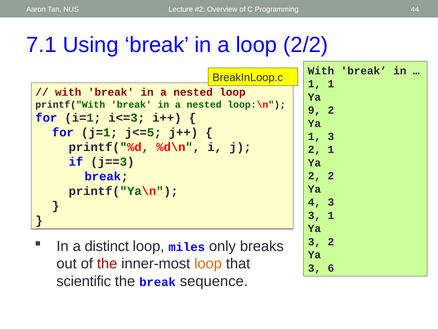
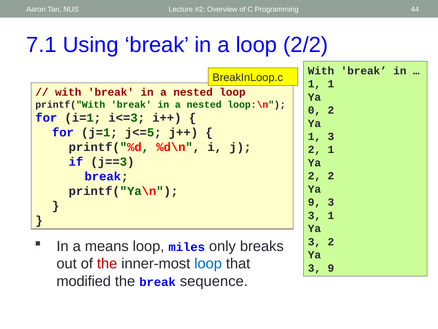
9: 9 -> 0
4 at (314, 202): 4 -> 9
distinct: distinct -> means
loop at (208, 263) colour: orange -> blue
3 6: 6 -> 9
scientific: scientific -> modified
